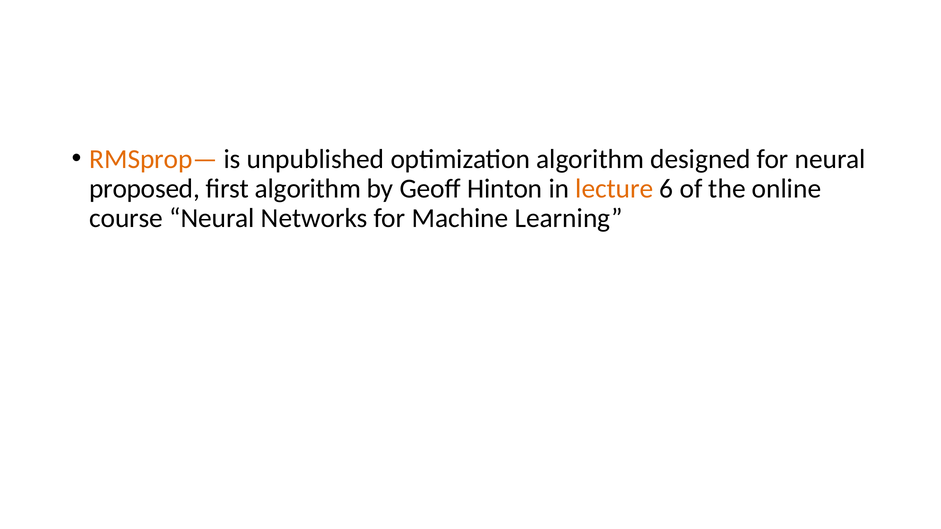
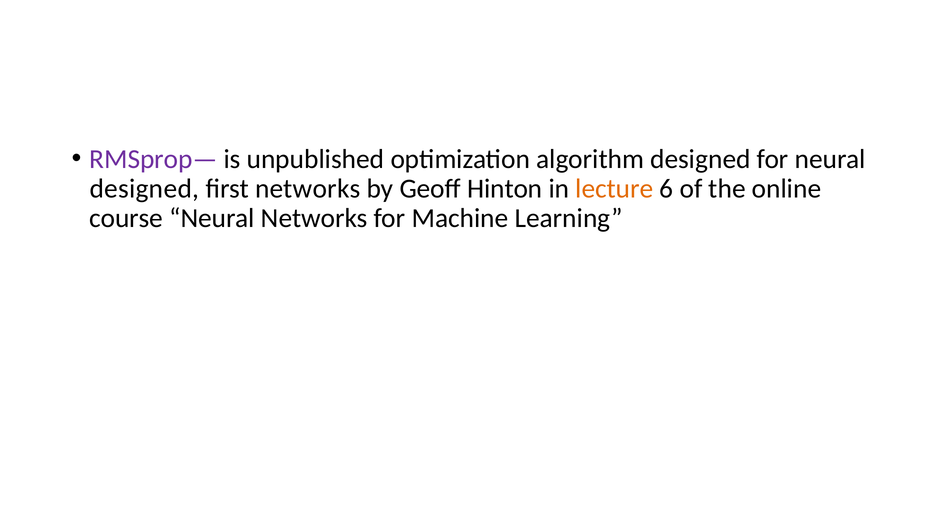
RMSprop— colour: orange -> purple
proposed at (145, 189): proposed -> designed
first algorithm: algorithm -> networks
